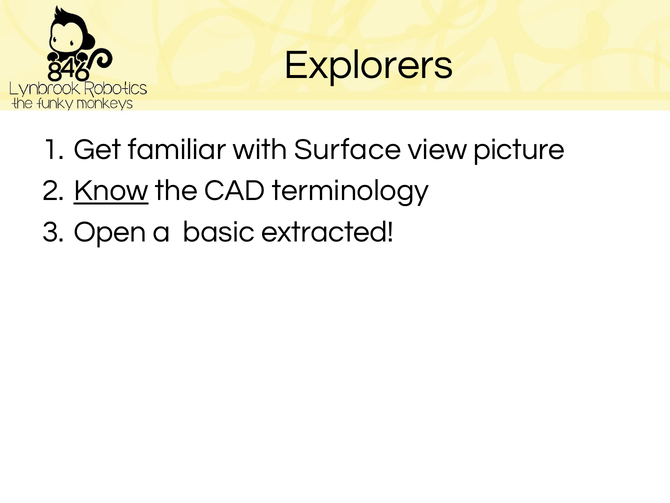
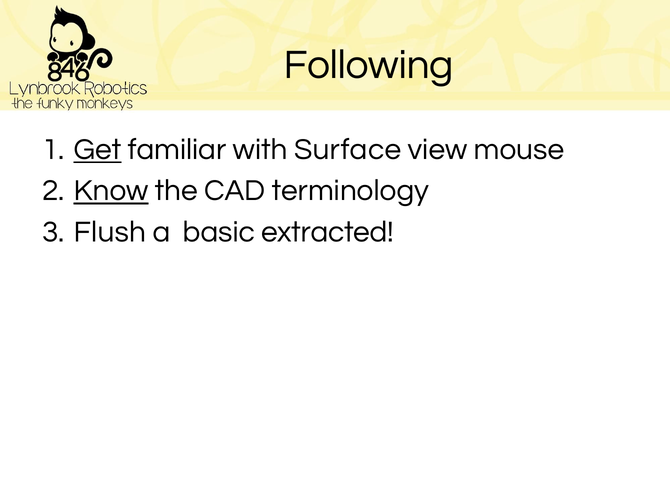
Explorers: Explorers -> Following
Get underline: none -> present
picture: picture -> mouse
Open: Open -> Flush
